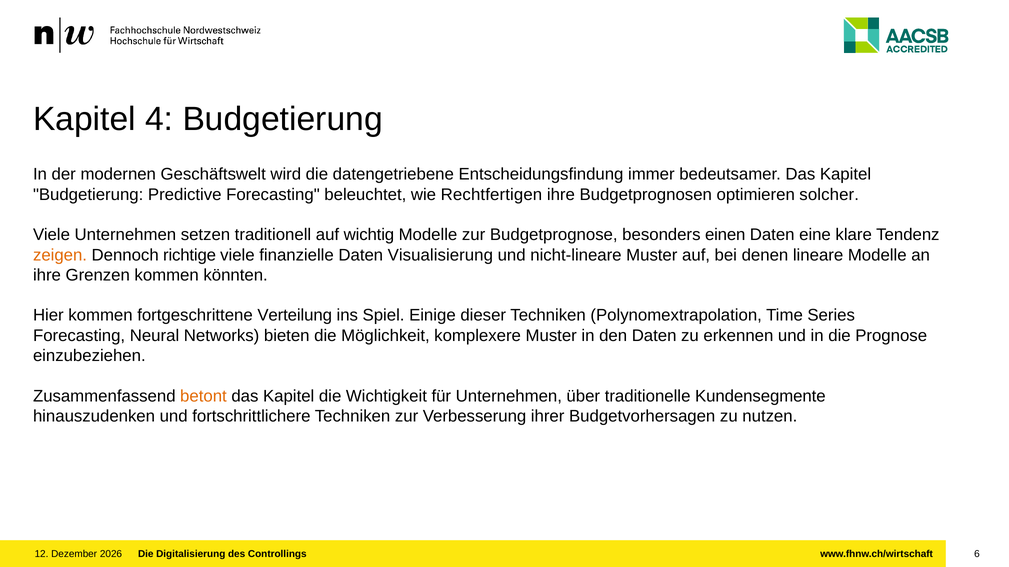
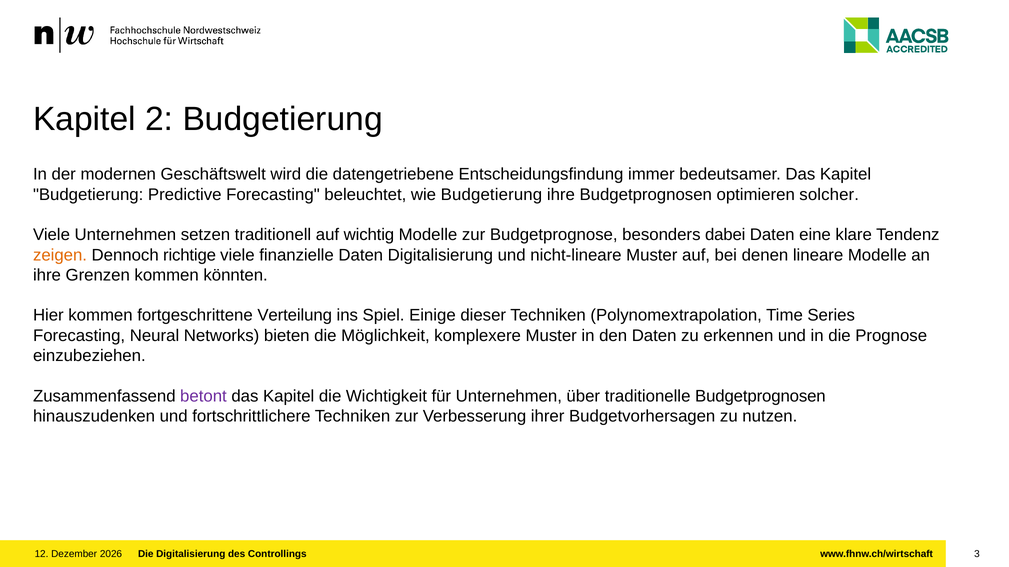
4: 4 -> 2
wie Rechtfertigen: Rechtfertigen -> Budgetierung
einen: einen -> dabei
Daten Visualisierung: Visualisierung -> Digitalisierung
betont colour: orange -> purple
traditionelle Kundensegmente: Kundensegmente -> Budgetprognosen
6: 6 -> 3
